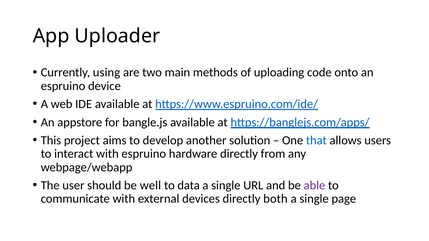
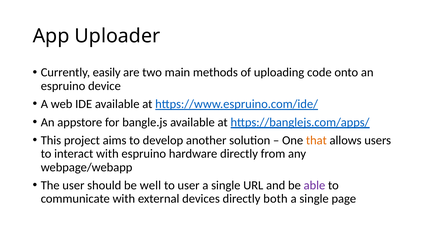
using: using -> easily
that colour: blue -> orange
to data: data -> user
